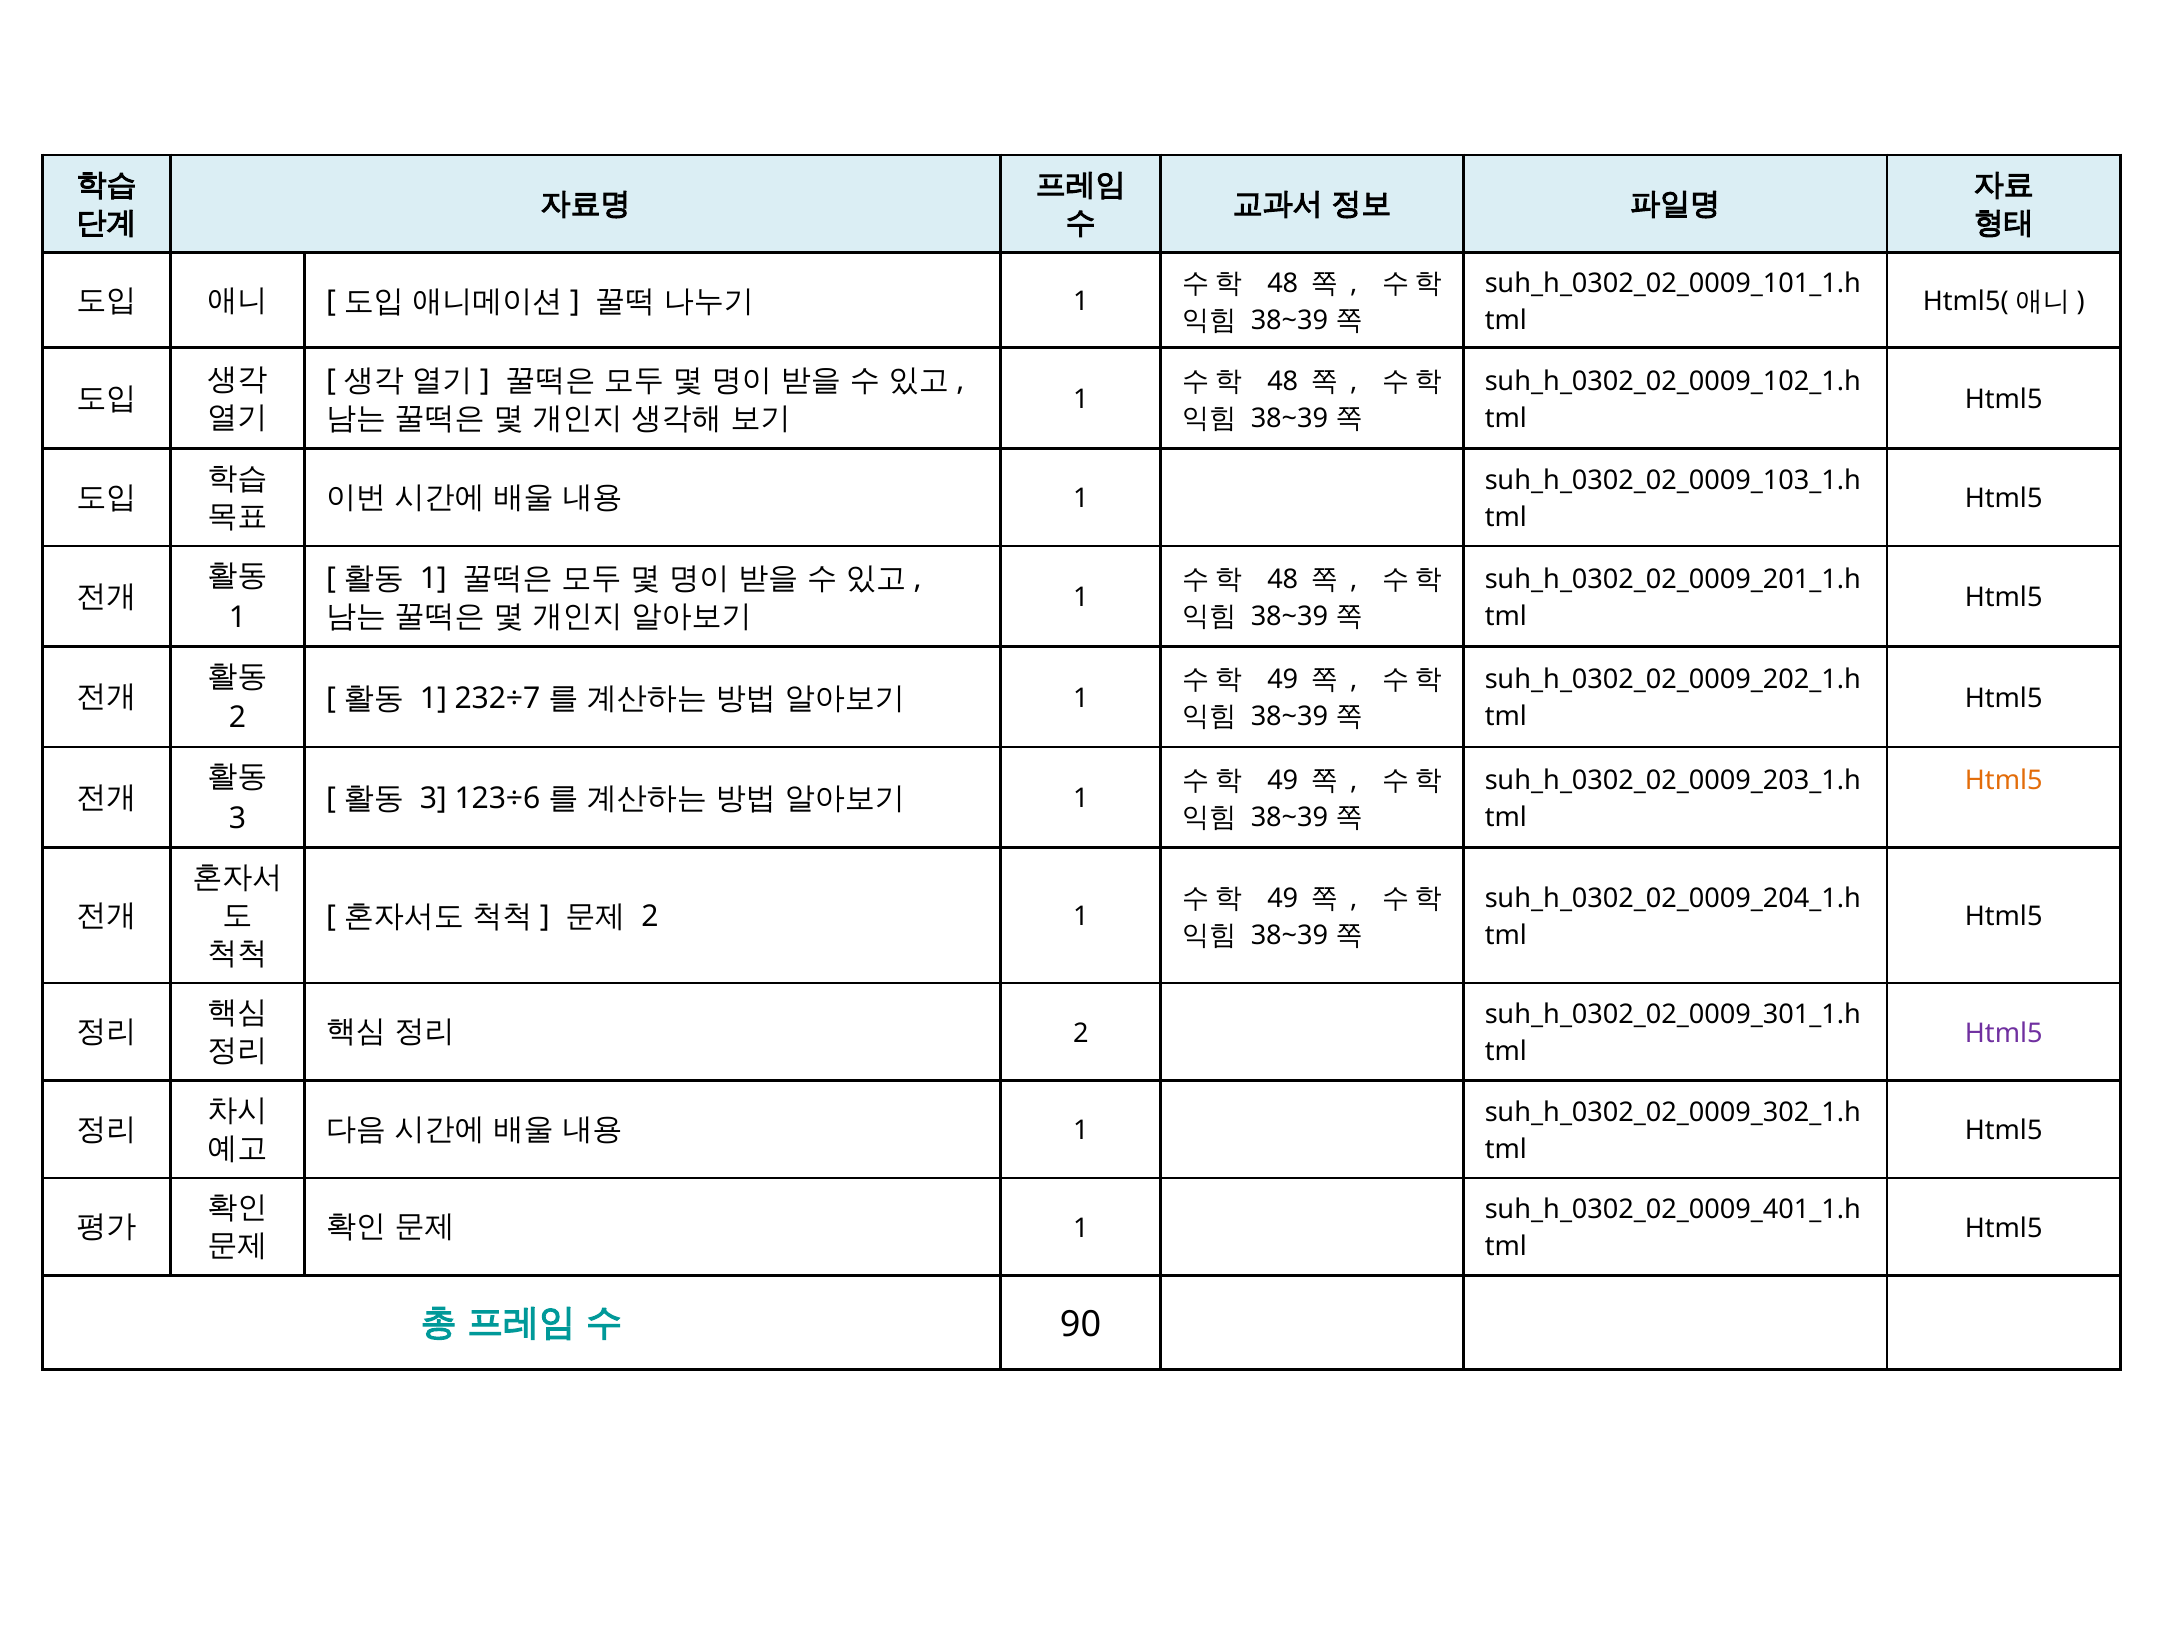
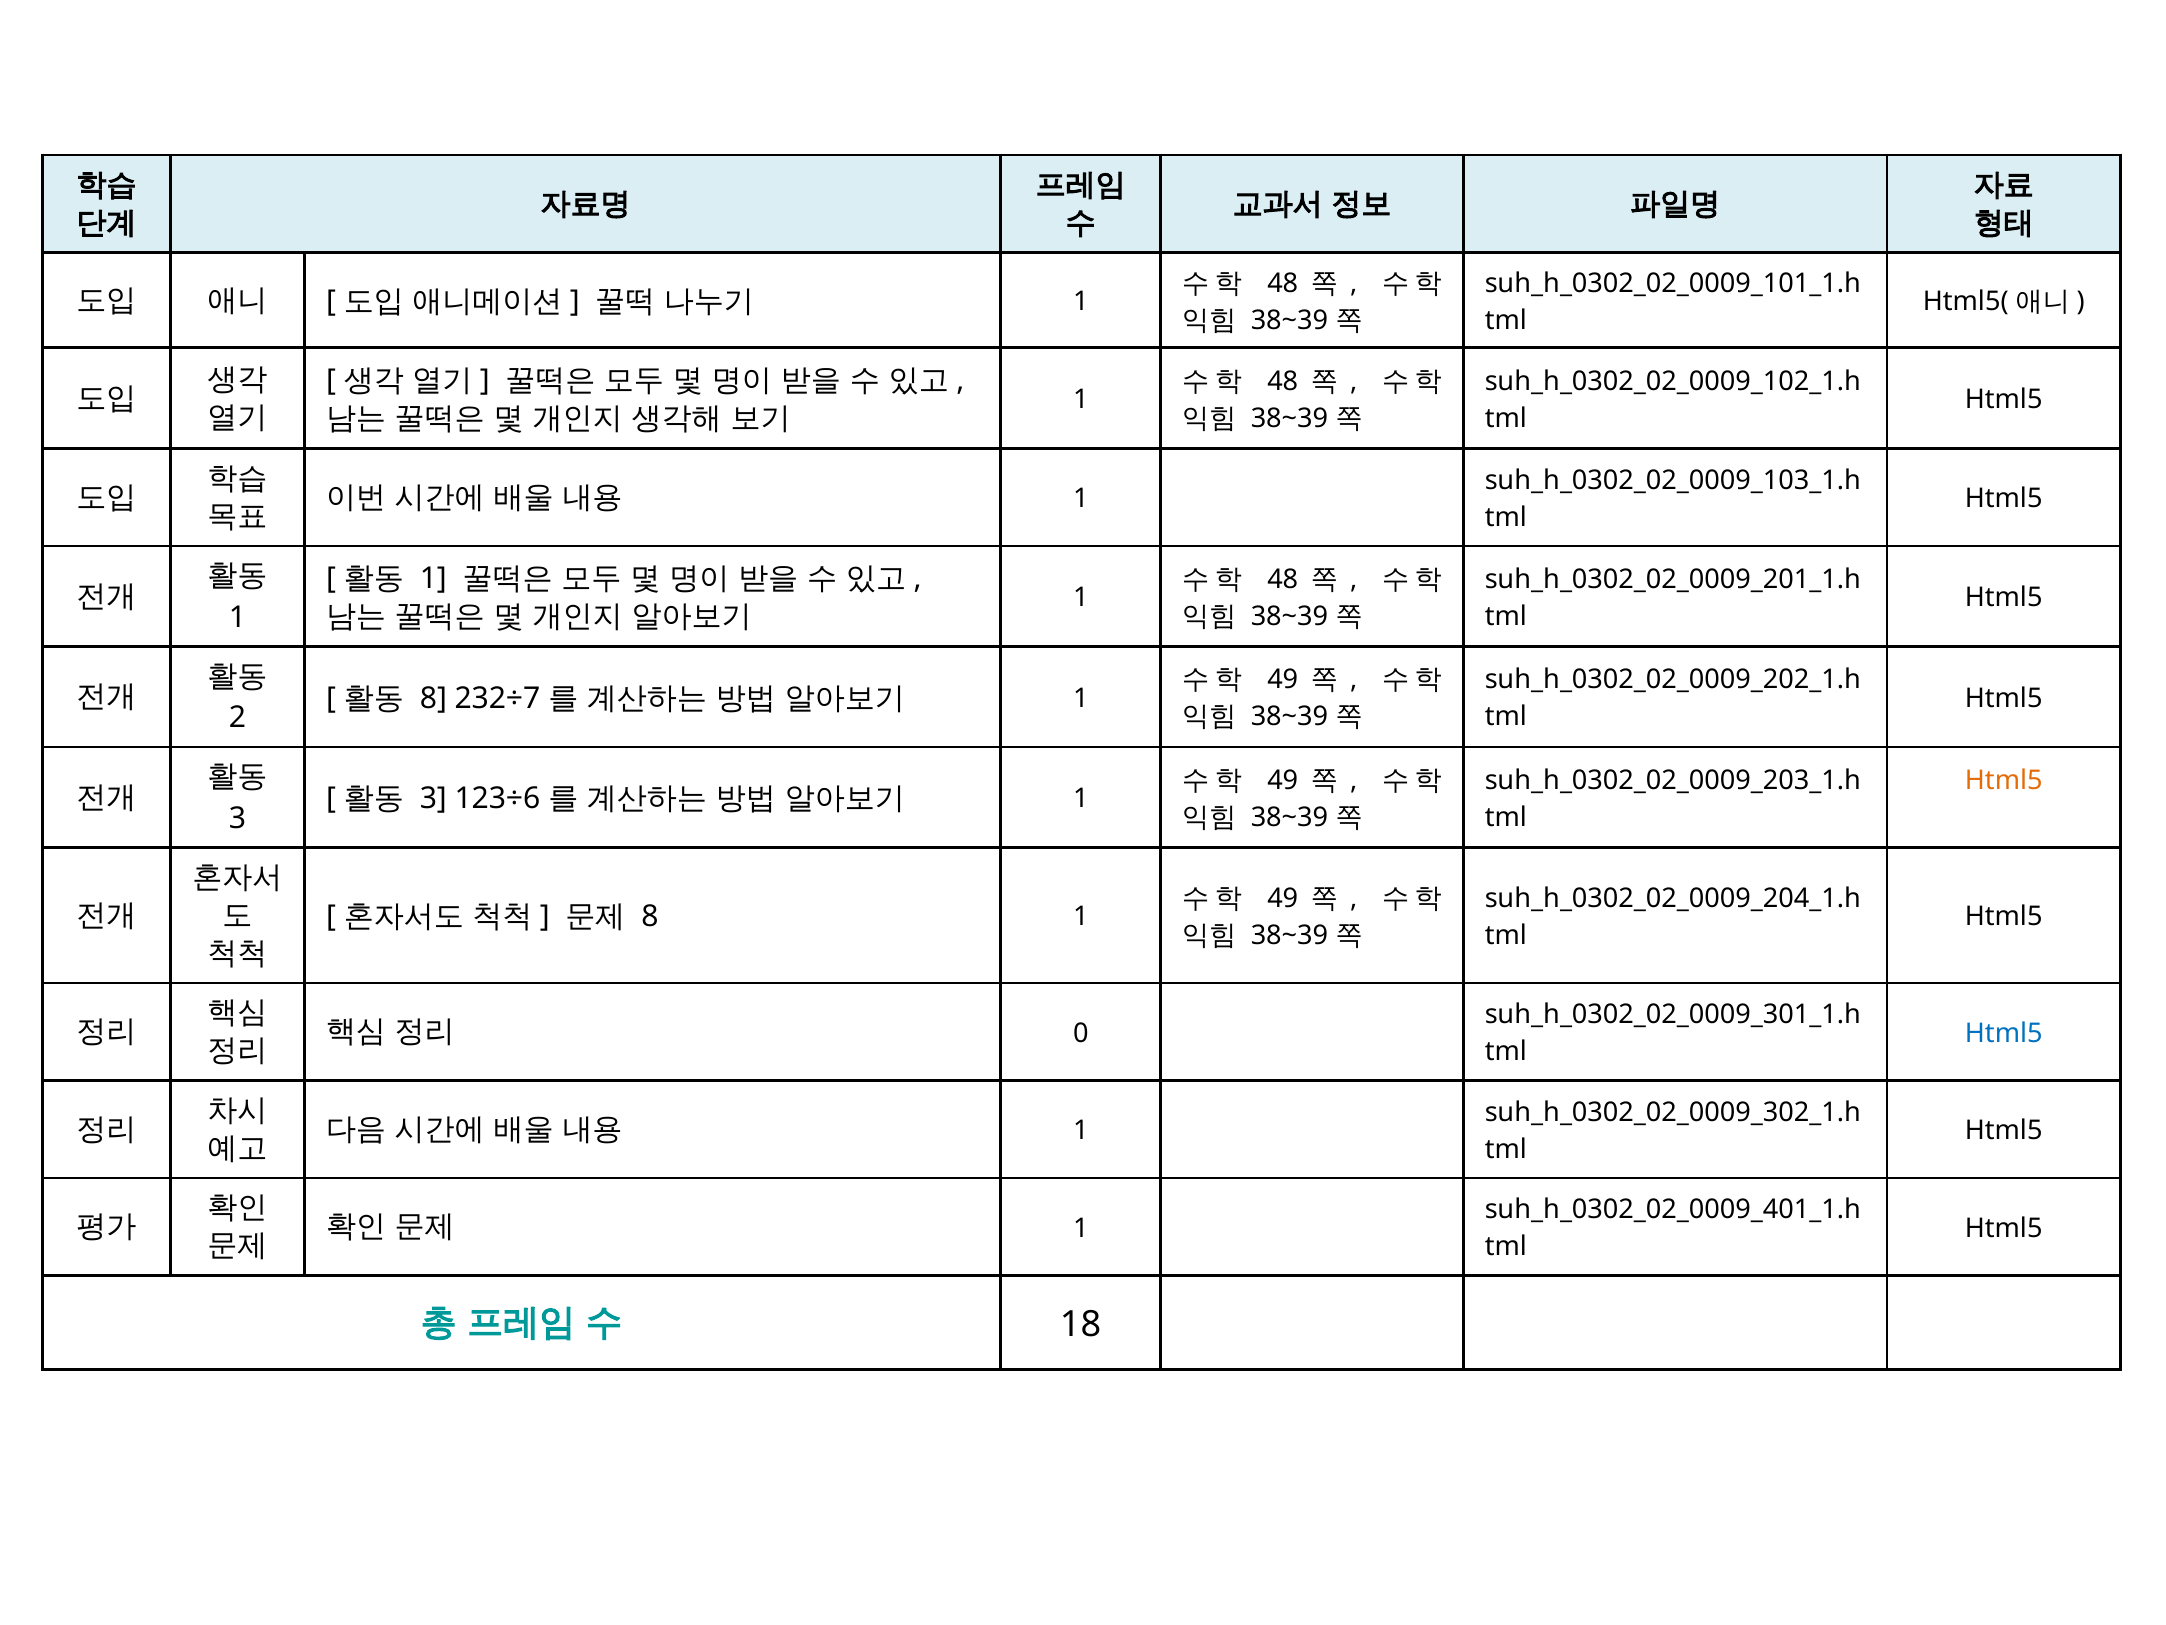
1 at (433, 698): 1 -> 8
2 at (650, 917): 2 -> 8
2 at (1081, 1033): 2 -> 0
Html5 at (2004, 1033) colour: purple -> blue
90: 90 -> 18
